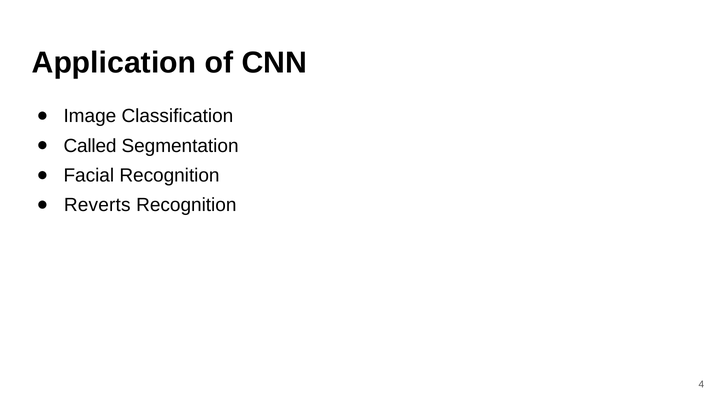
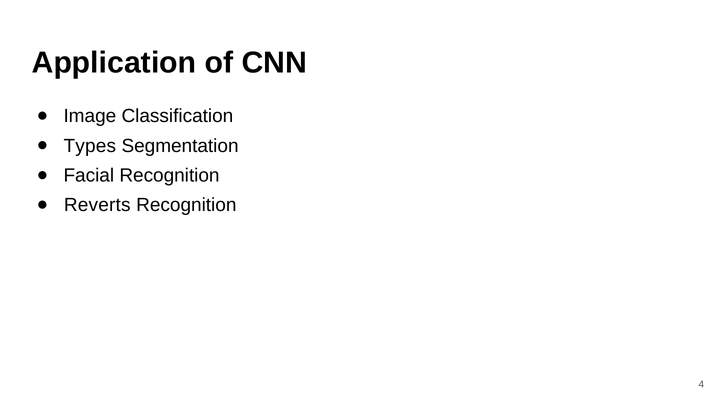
Called: Called -> Types
